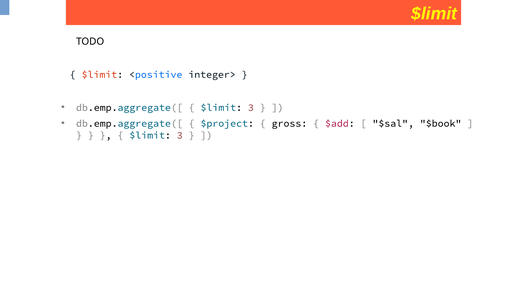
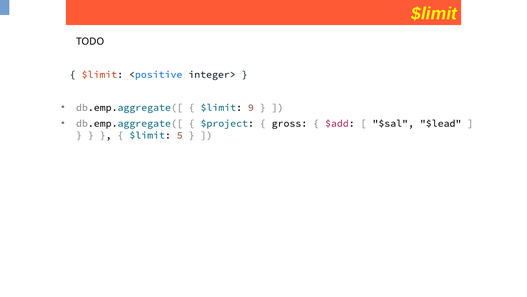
3 at (251, 107): 3 -> 9
$book: $book -> $lead
3 at (180, 135): 3 -> 5
